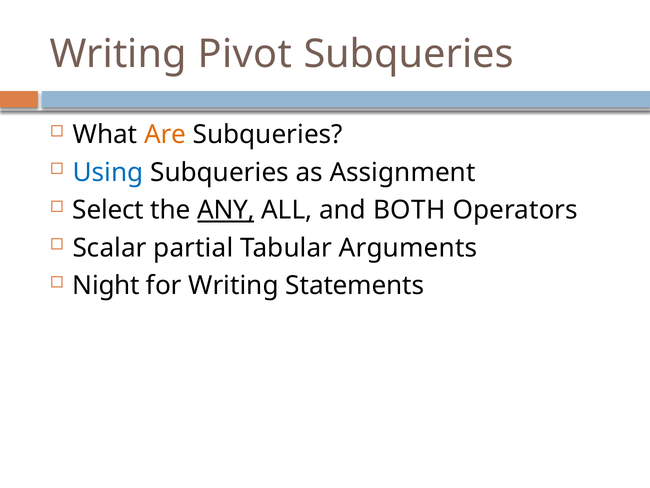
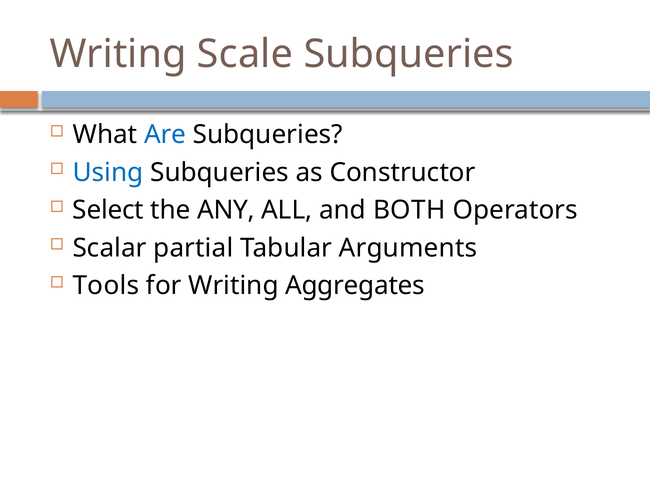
Pivot: Pivot -> Scale
Are colour: orange -> blue
Assignment: Assignment -> Constructor
ANY underline: present -> none
Night: Night -> Tools
Statements: Statements -> Aggregates
